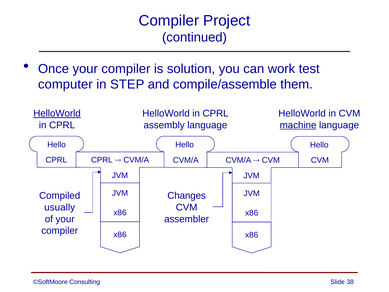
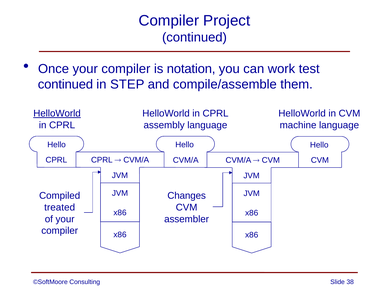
solution: solution -> notation
computer at (65, 84): computer -> continued
machine underline: present -> none
usually: usually -> treated
